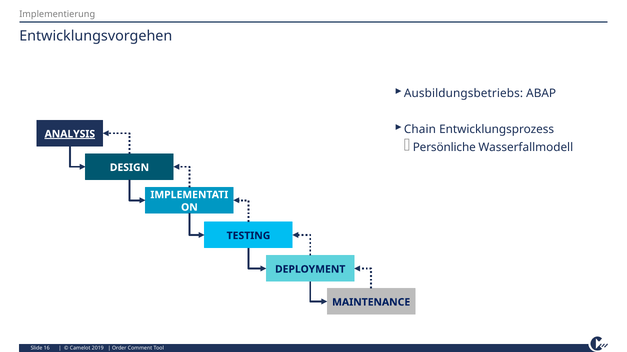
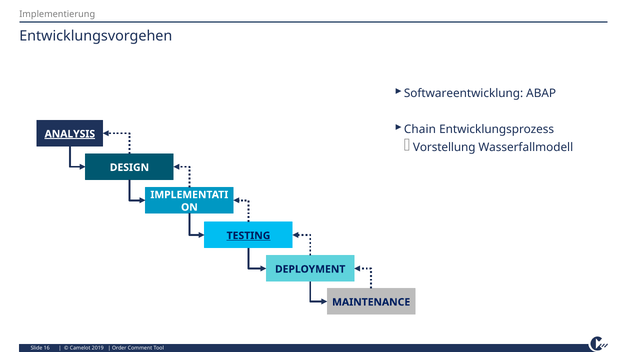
Ausbildungsbetriebs: Ausbildungsbetriebs -> Softwareentwicklung
Persönliche: Persönliche -> Vorstellung
TESTING underline: none -> present
